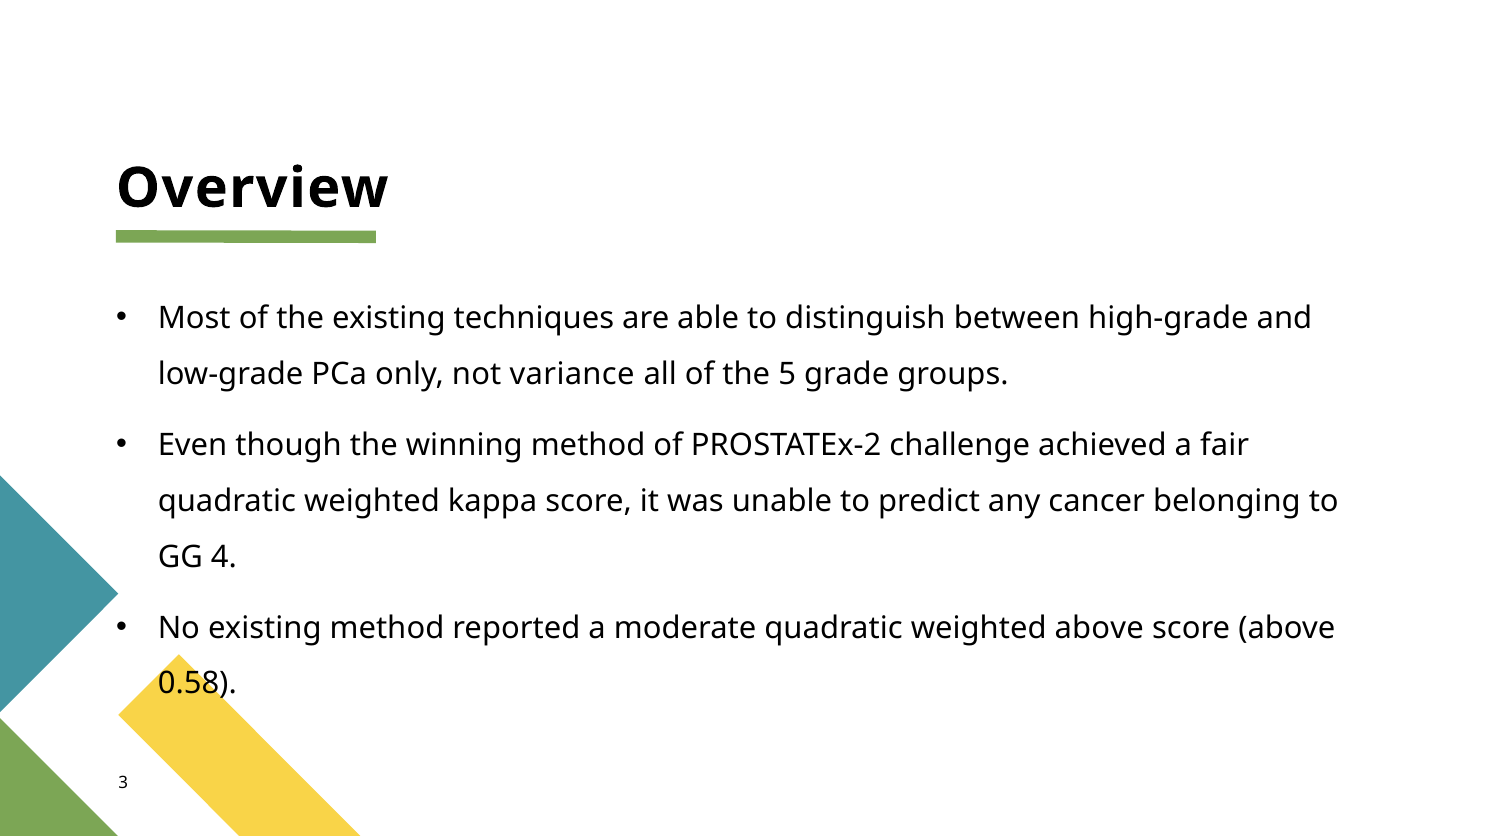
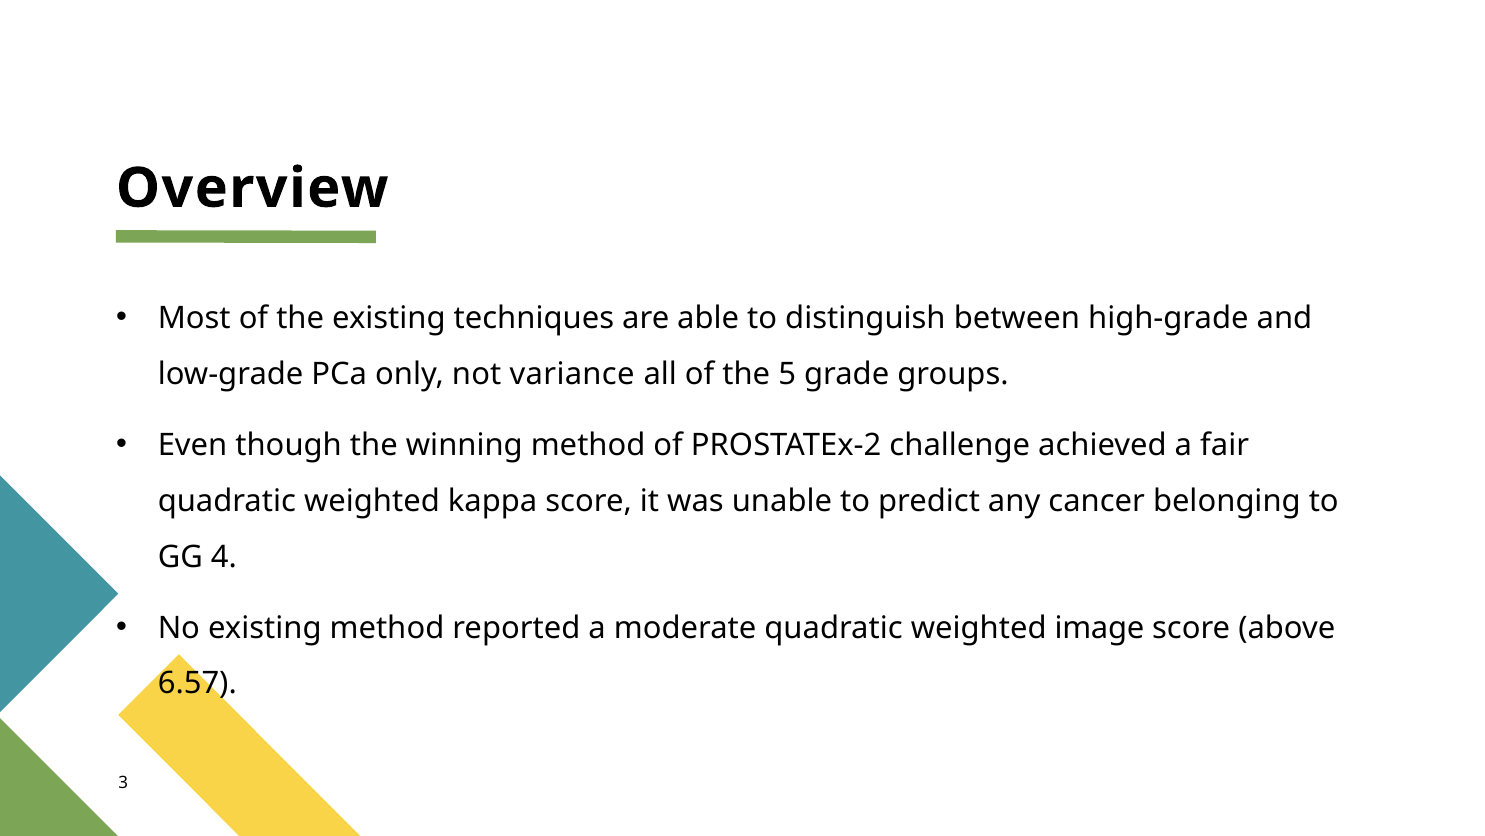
weighted above: above -> image
0.58: 0.58 -> 6.57
